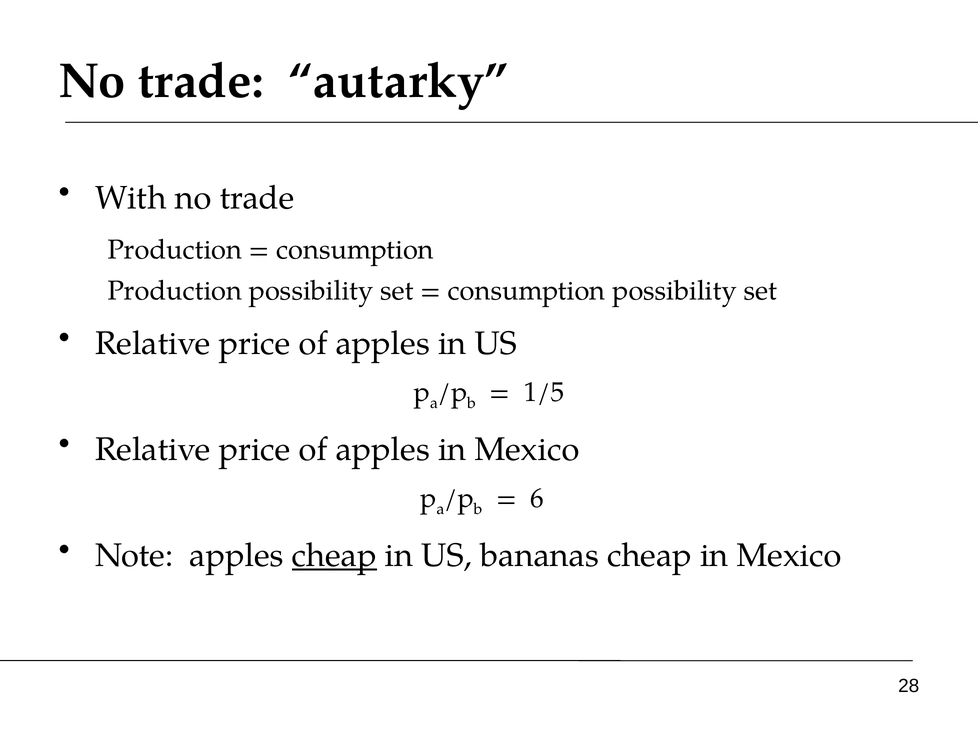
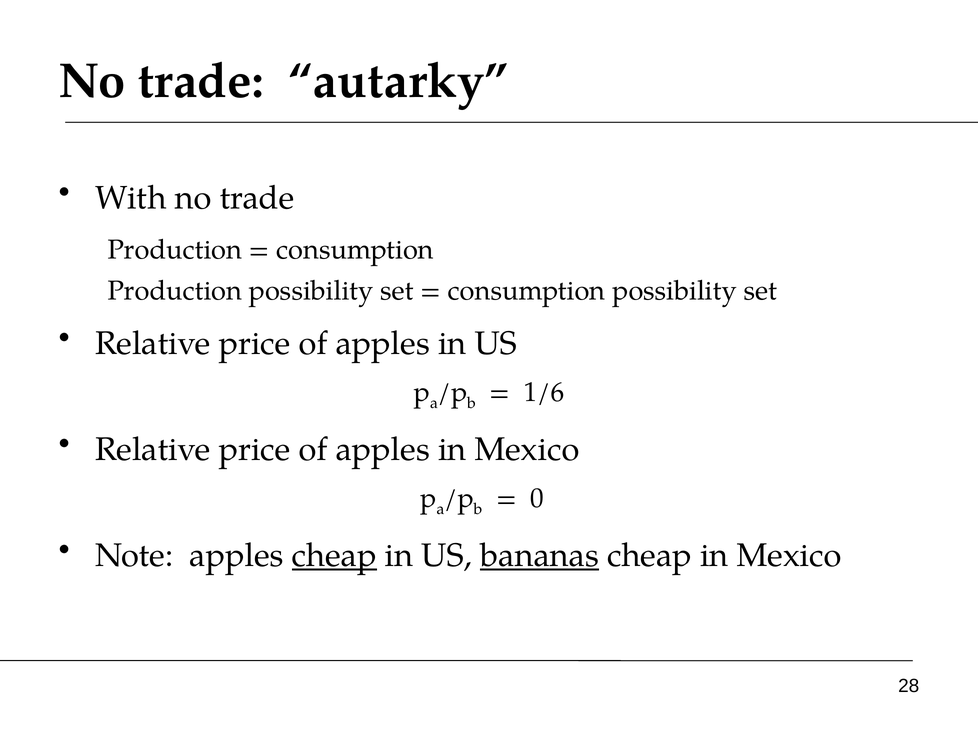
1/5: 1/5 -> 1/6
6: 6 -> 0
bananas underline: none -> present
